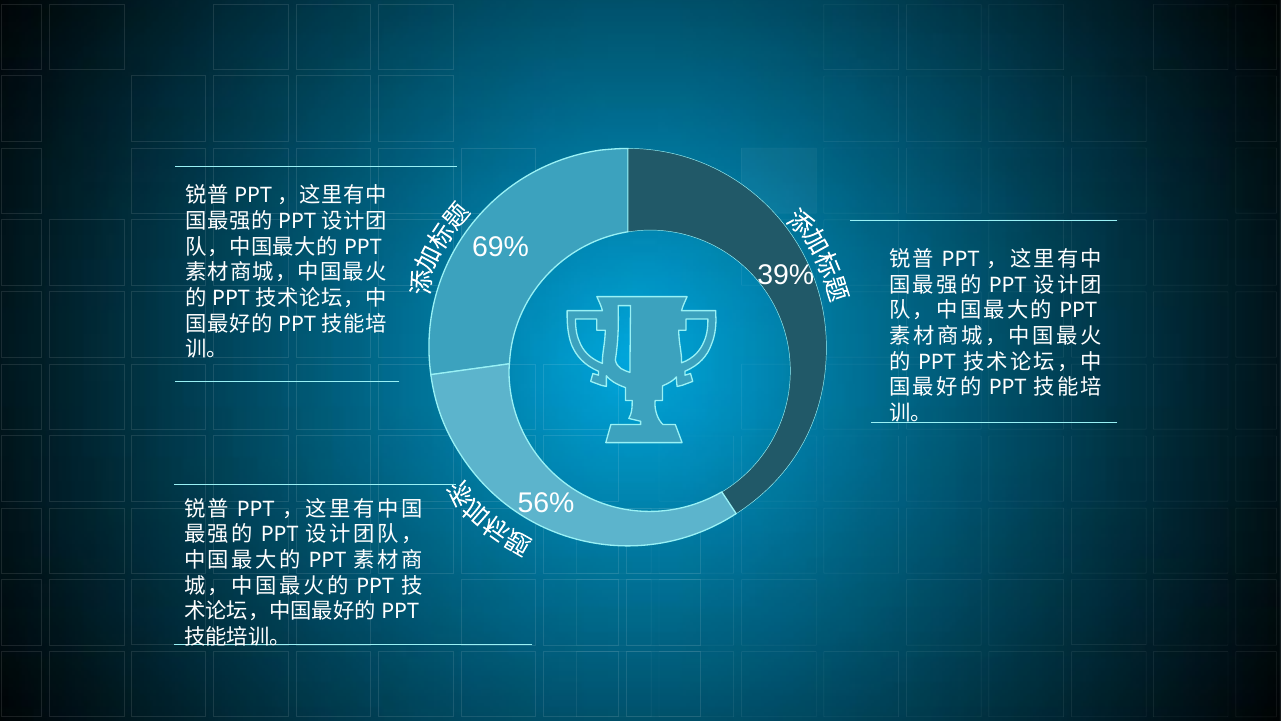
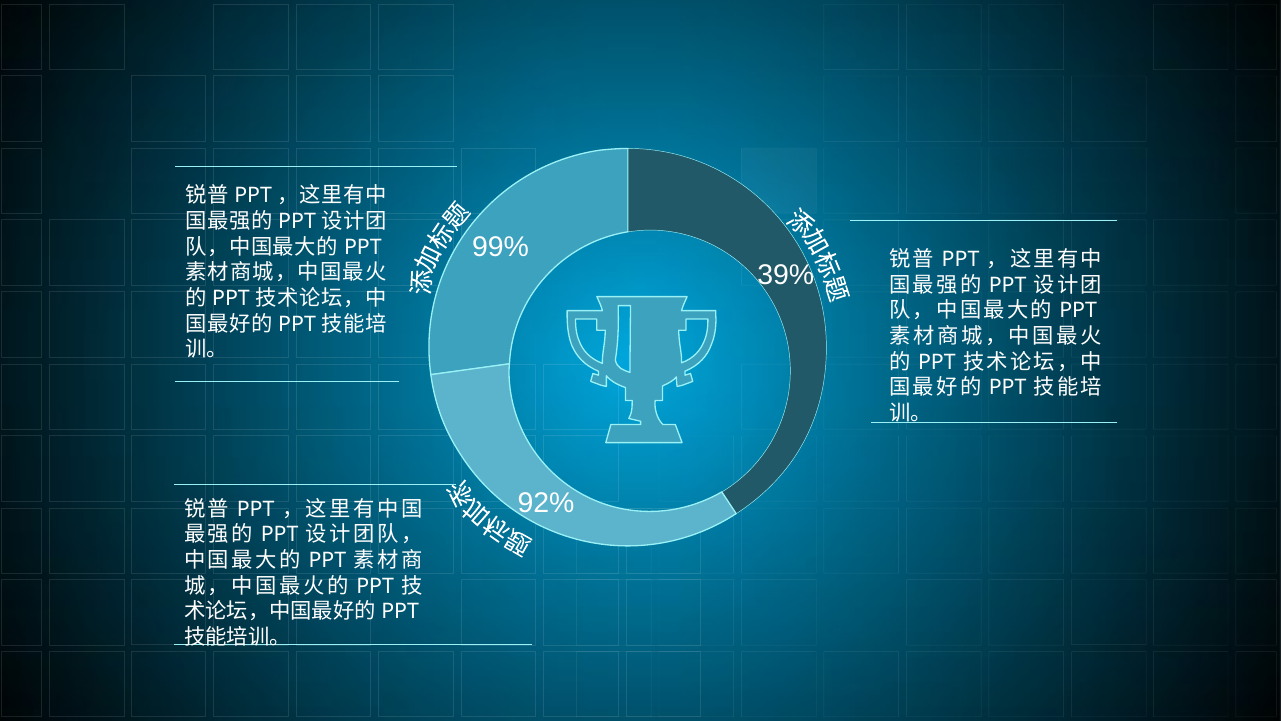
69%: 69% -> 99%
56%: 56% -> 92%
